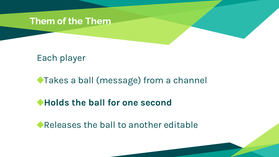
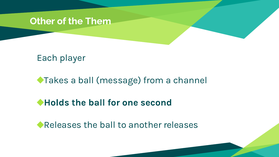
Them at (42, 21): Them -> Other
another editable: editable -> releases
